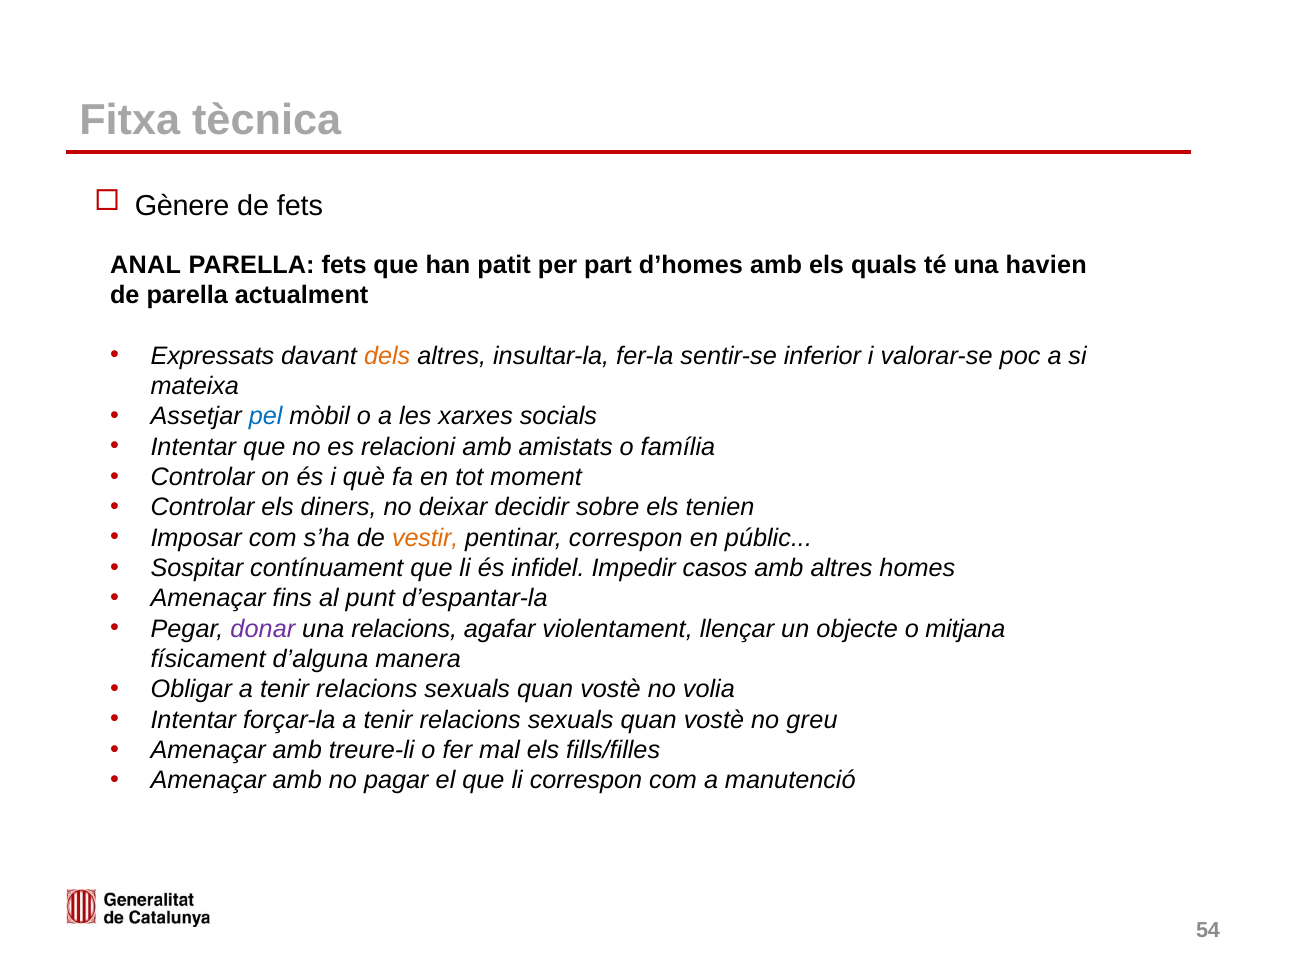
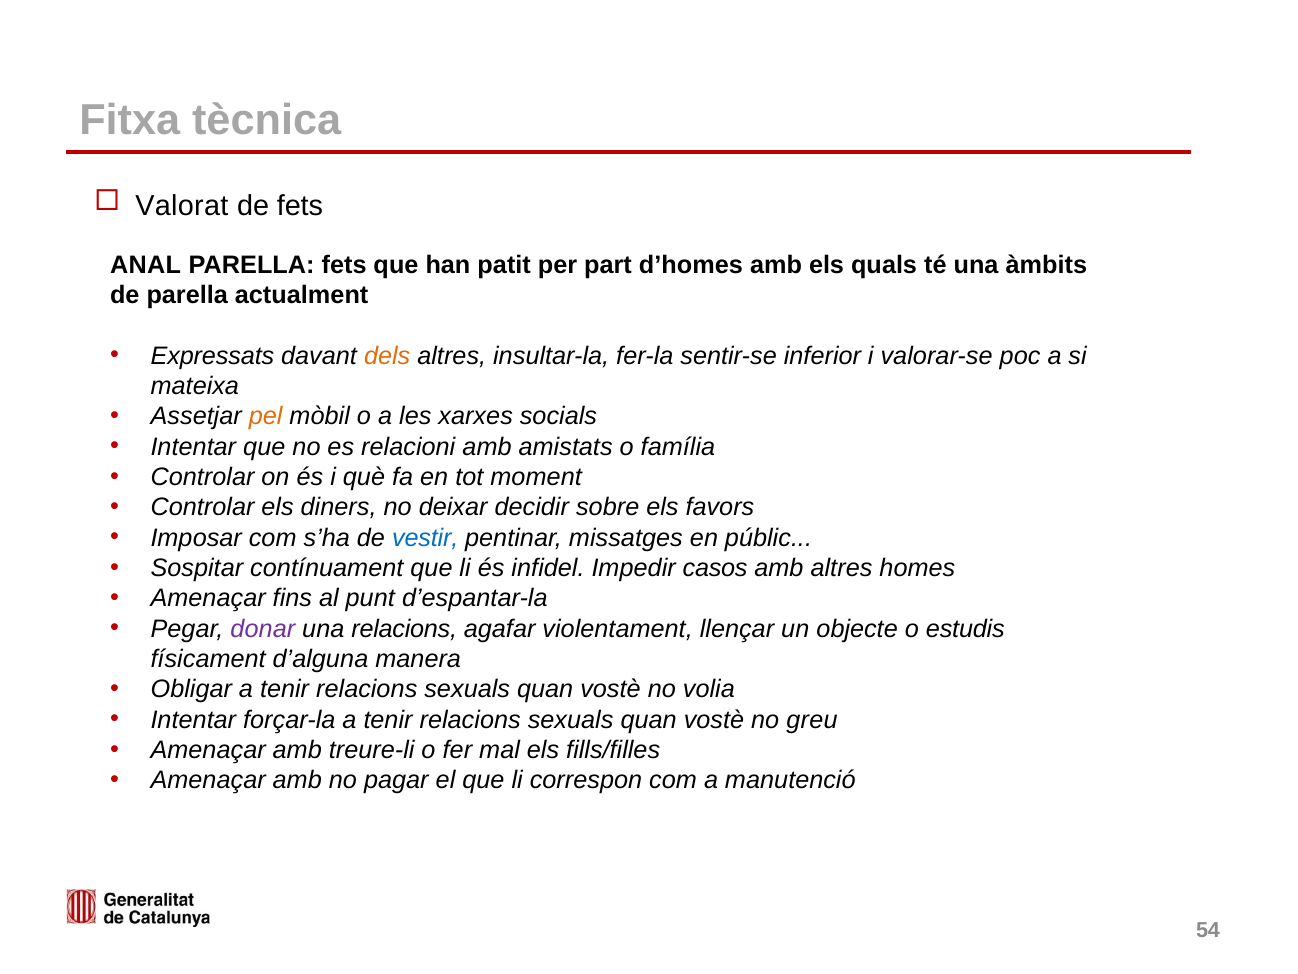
Gènere: Gènere -> Valorat
havien: havien -> àmbits
pel colour: blue -> orange
tenien: tenien -> favors
vestir colour: orange -> blue
pentinar correspon: correspon -> missatges
mitjana: mitjana -> estudis
